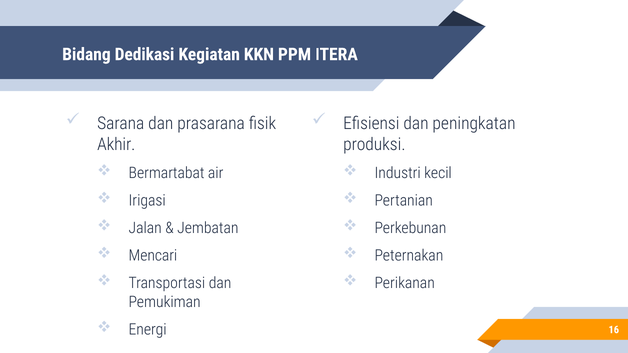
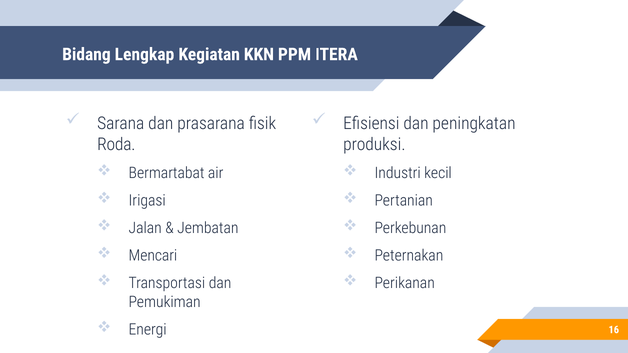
Dedikasi: Dedikasi -> Lengkap
Akhir: Akhir -> Roda
